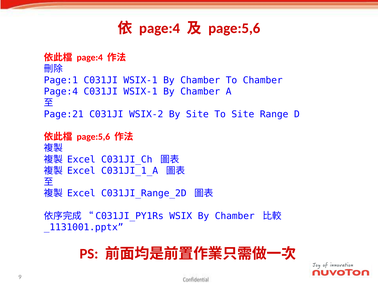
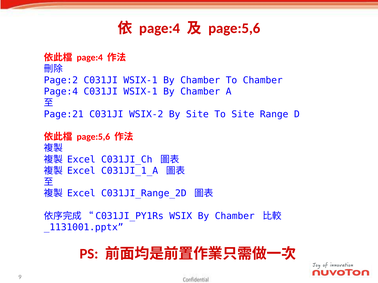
Page:1: Page:1 -> Page:2
